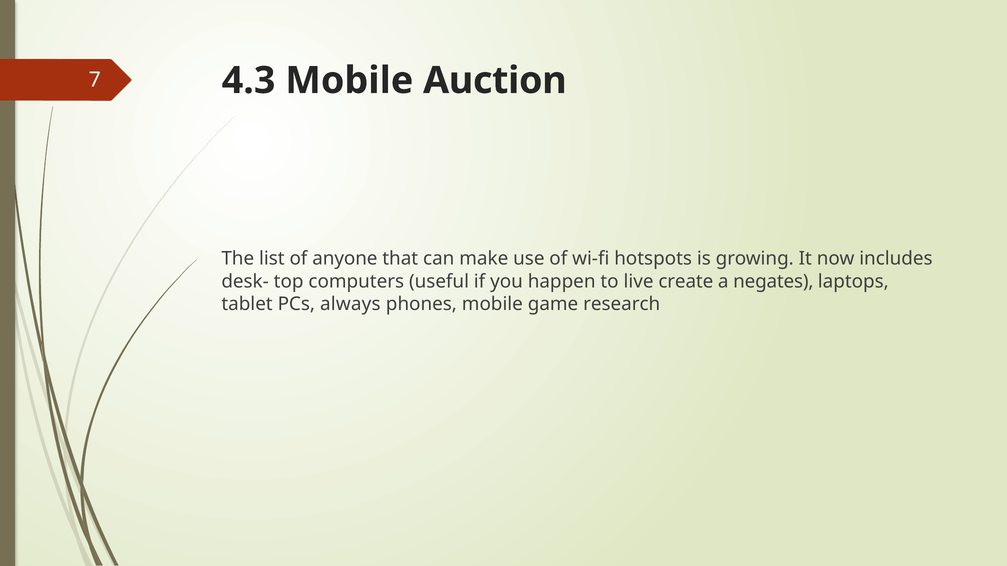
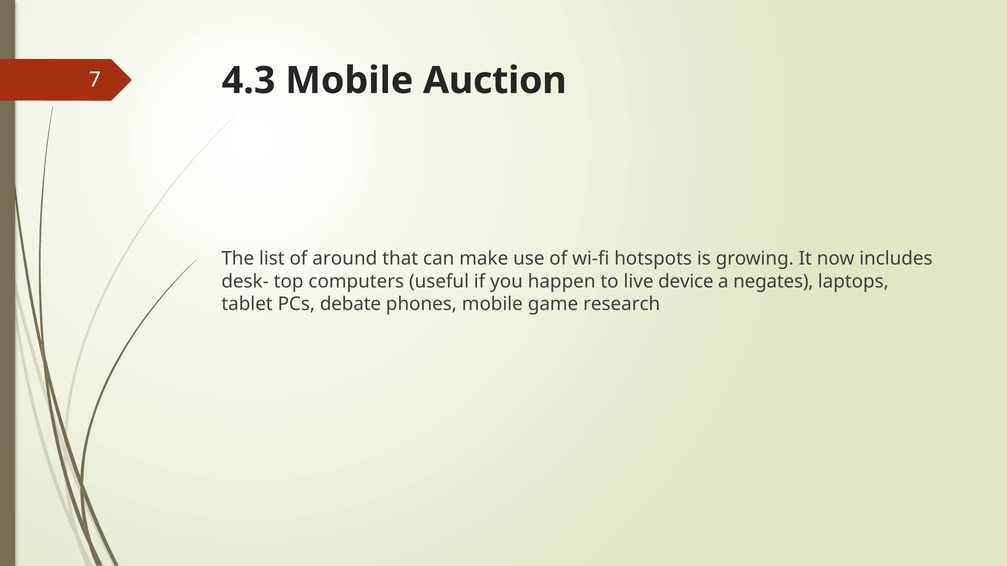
anyone: anyone -> around
create: create -> device
always: always -> debate
